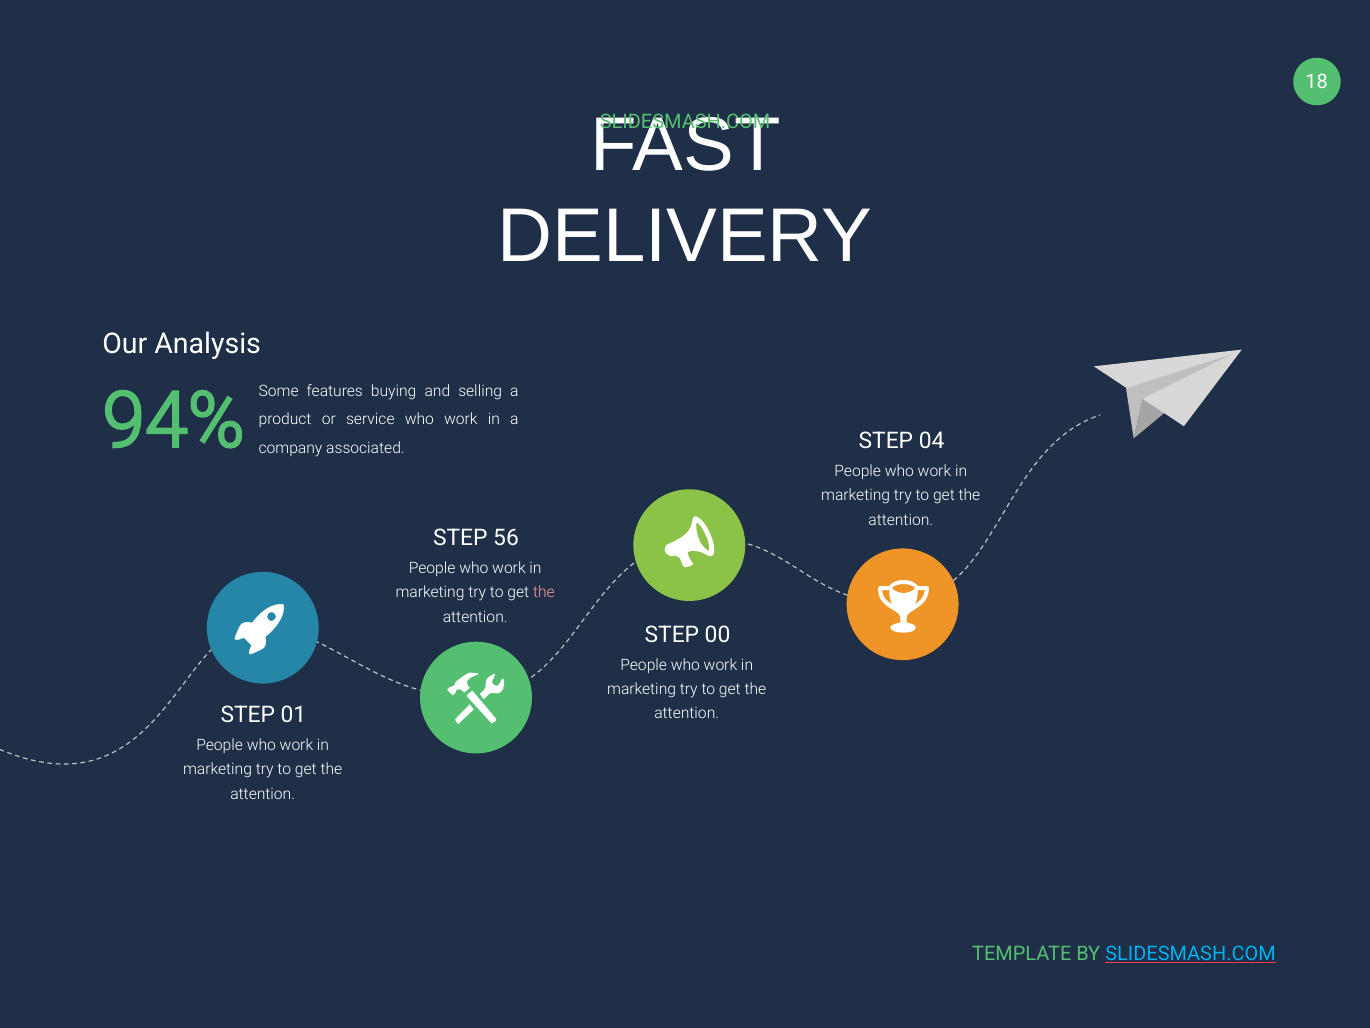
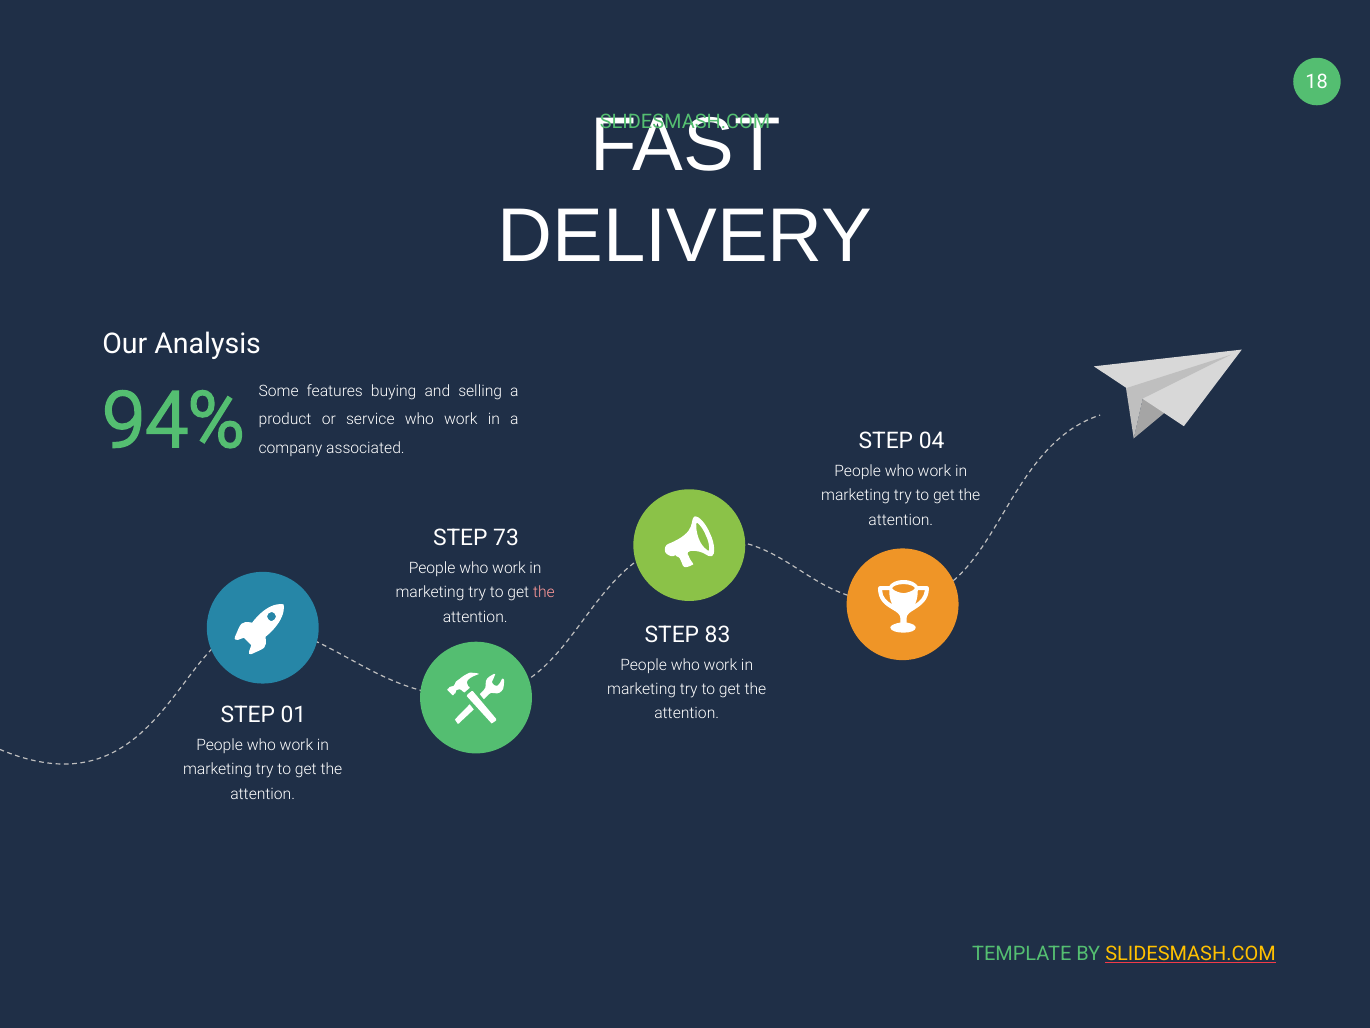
56: 56 -> 73
00: 00 -> 83
SLIDESMASH.COM at (1190, 954) colour: light blue -> yellow
